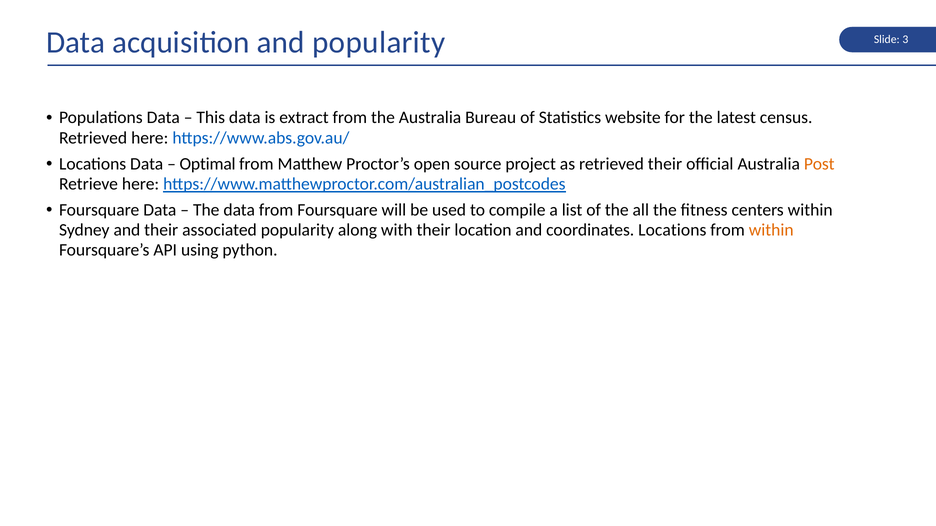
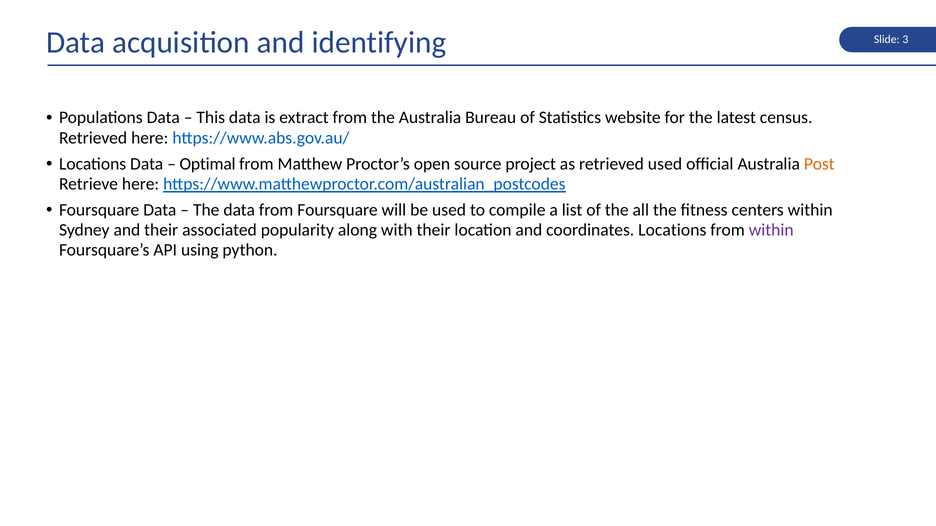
and popularity: popularity -> identifying
retrieved their: their -> used
within at (771, 230) colour: orange -> purple
